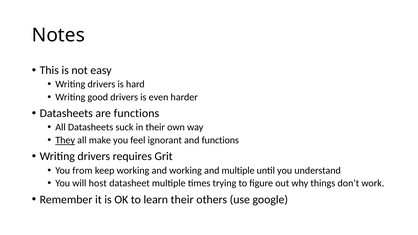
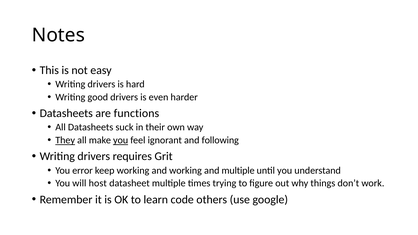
you at (121, 140) underline: none -> present
and functions: functions -> following
from: from -> error
learn their: their -> code
